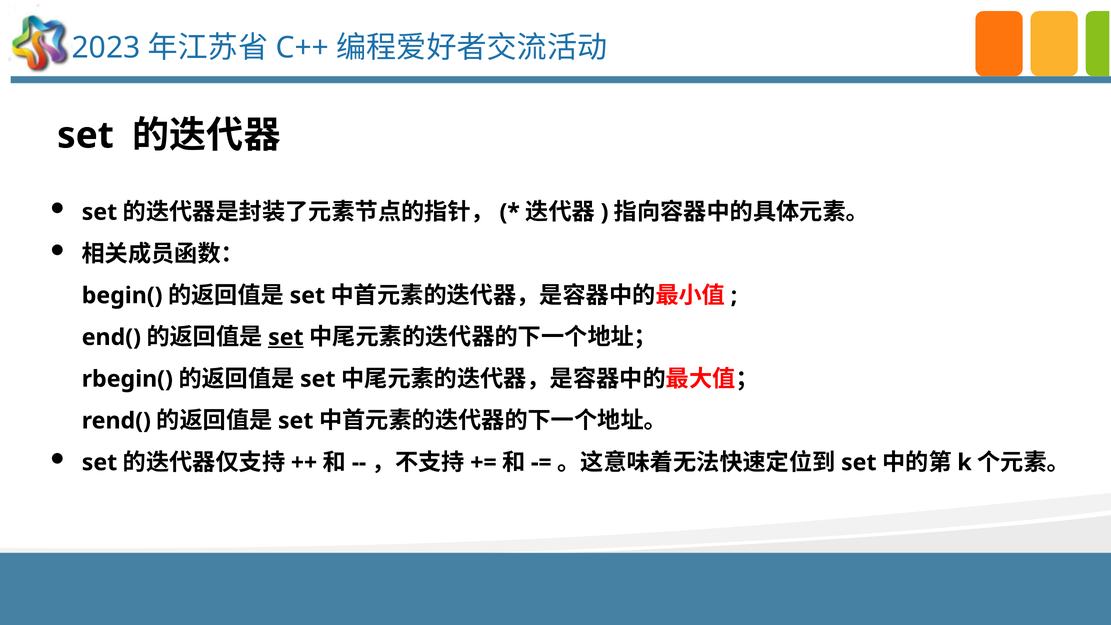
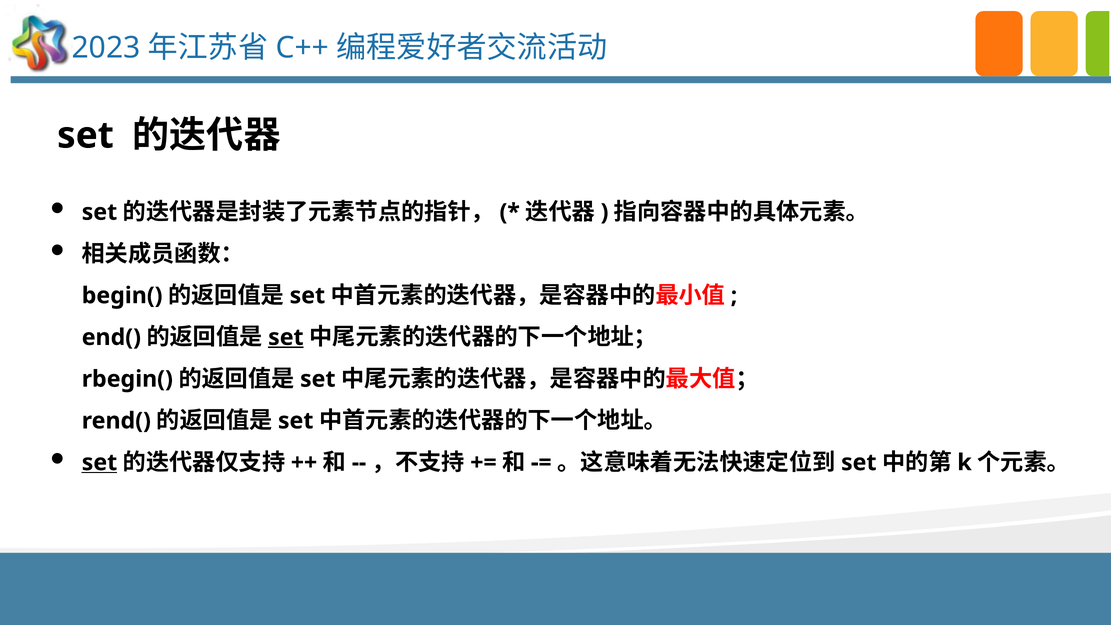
set at (99, 463) underline: none -> present
